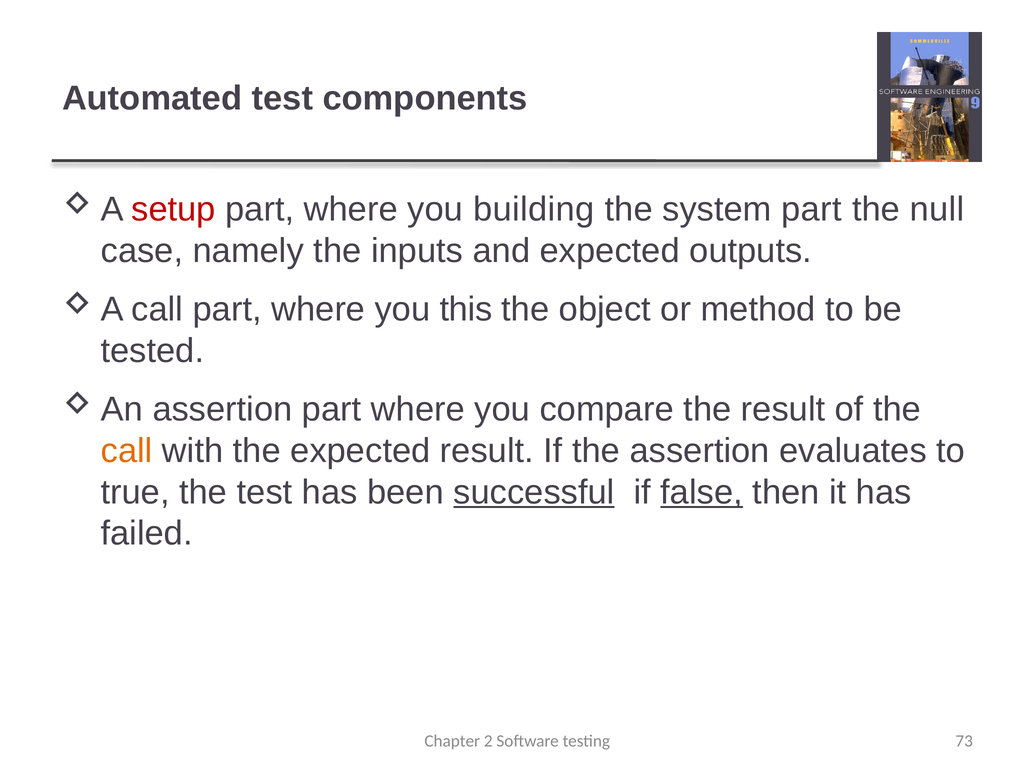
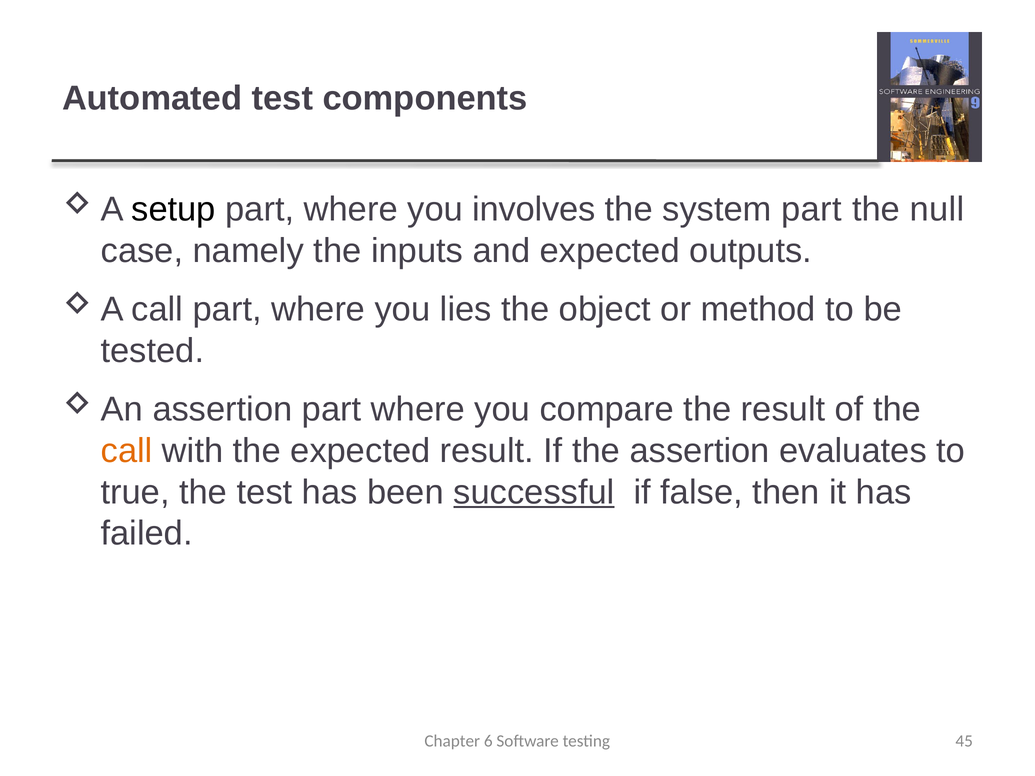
setup colour: red -> black
building: building -> involves
this: this -> lies
false underline: present -> none
2: 2 -> 6
73: 73 -> 45
